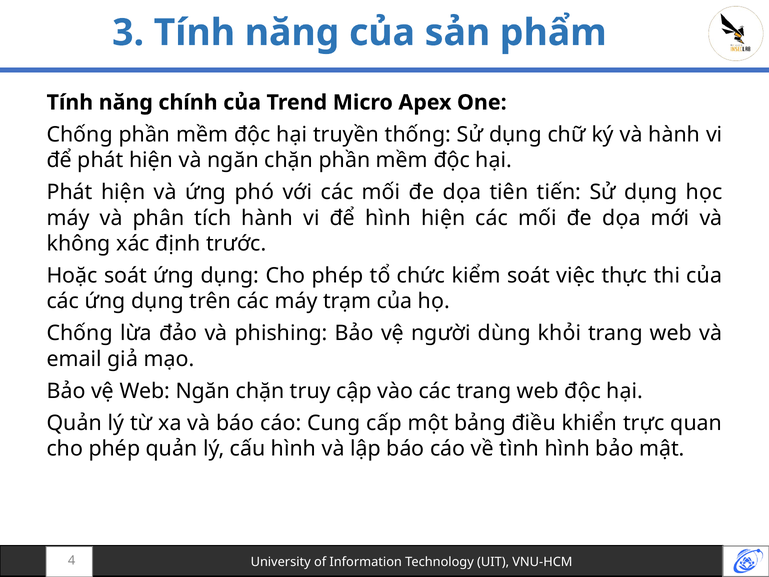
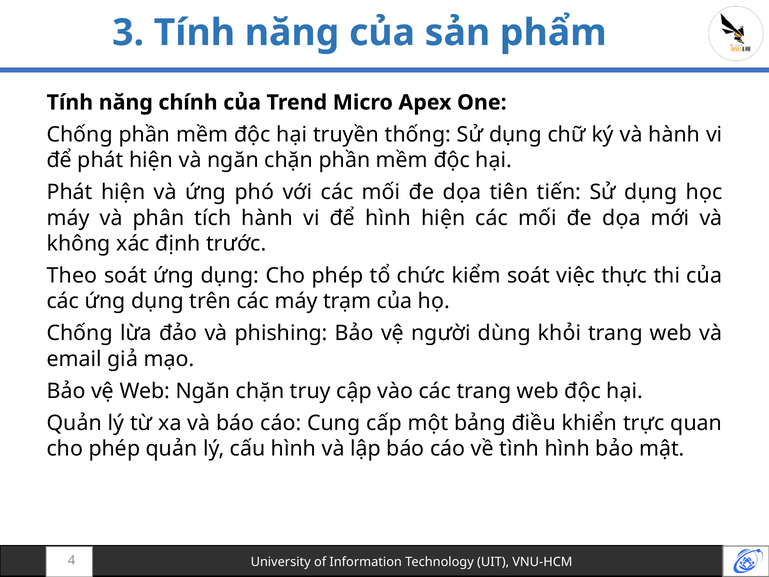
Hoặc: Hoặc -> Theo
